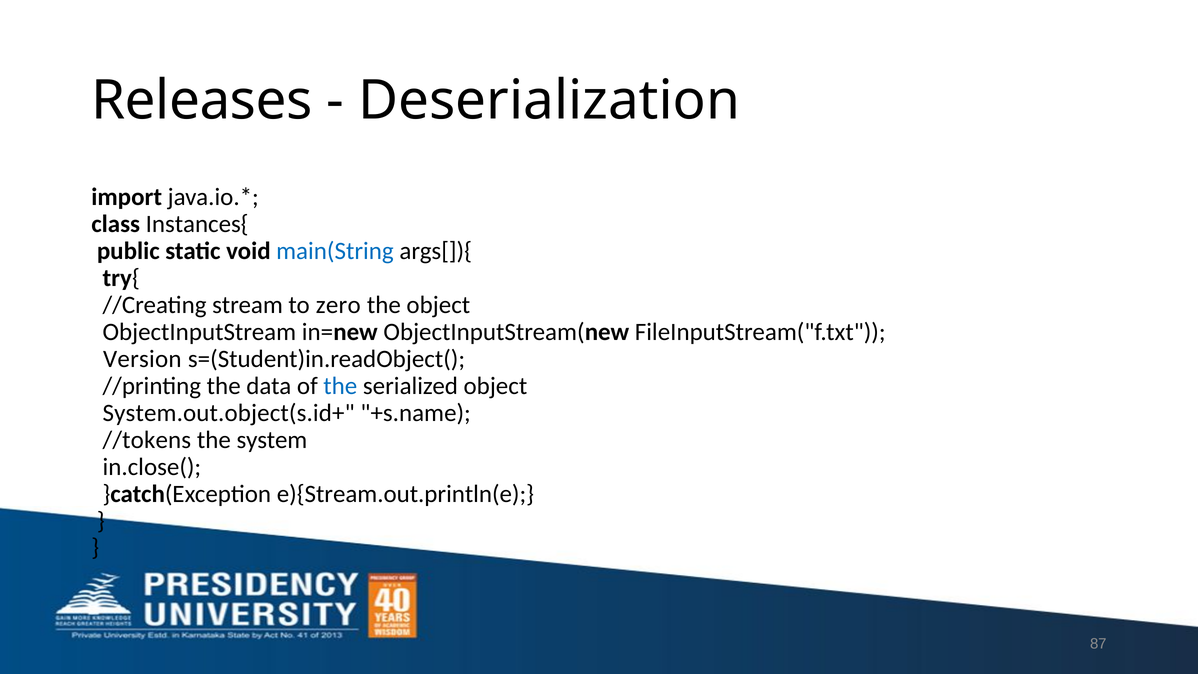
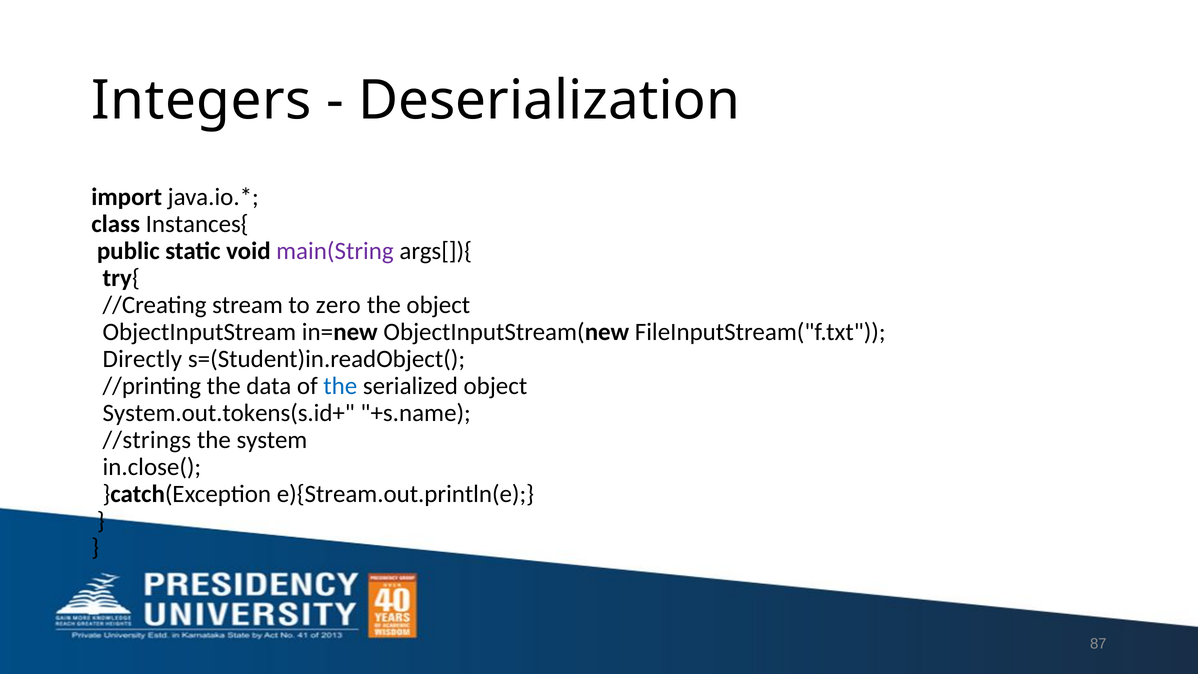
Releases: Releases -> Integers
main(String colour: blue -> purple
Version: Version -> Directly
System.out.object(s.id+: System.out.object(s.id+ -> System.out.tokens(s.id+
//tokens: //tokens -> //strings
